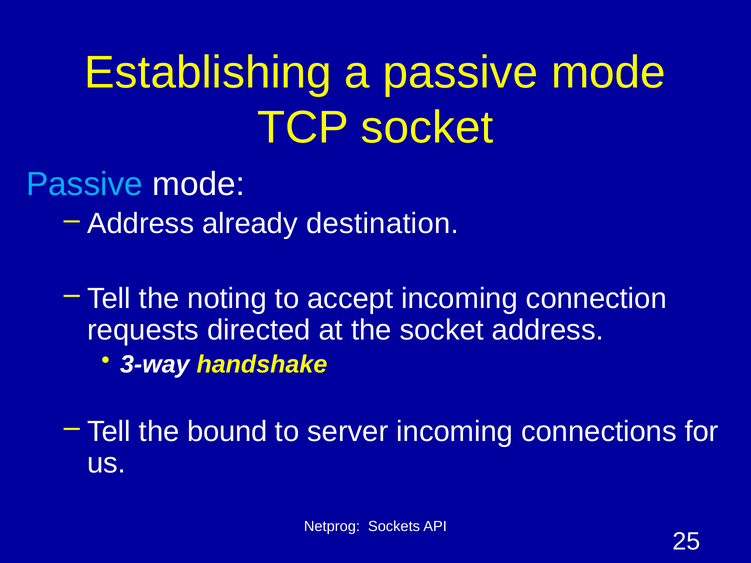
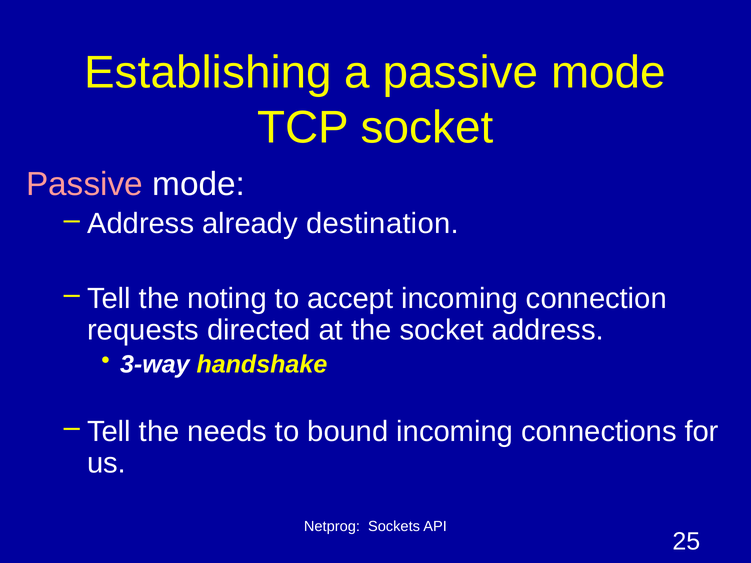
Passive at (85, 184) colour: light blue -> pink
bound: bound -> needs
server: server -> bound
